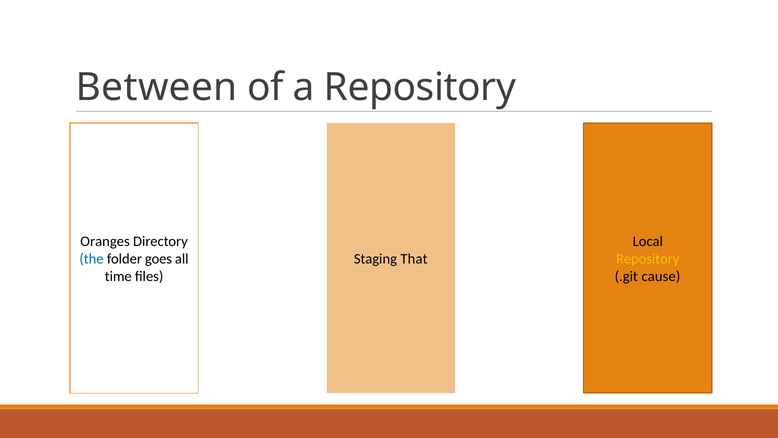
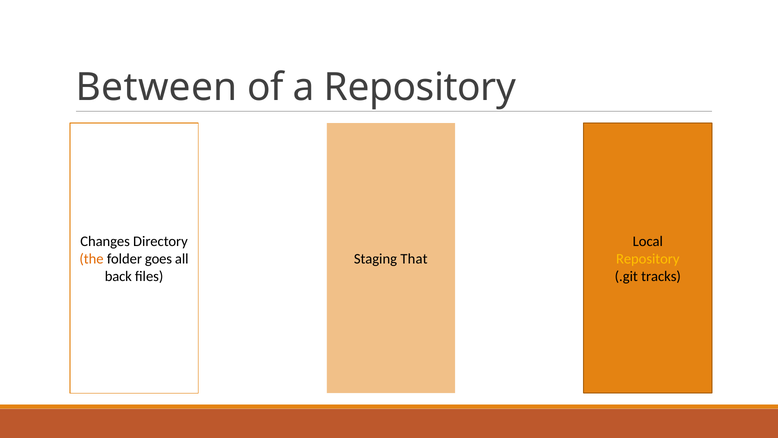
Oranges: Oranges -> Changes
the colour: blue -> orange
time: time -> back
cause: cause -> tracks
